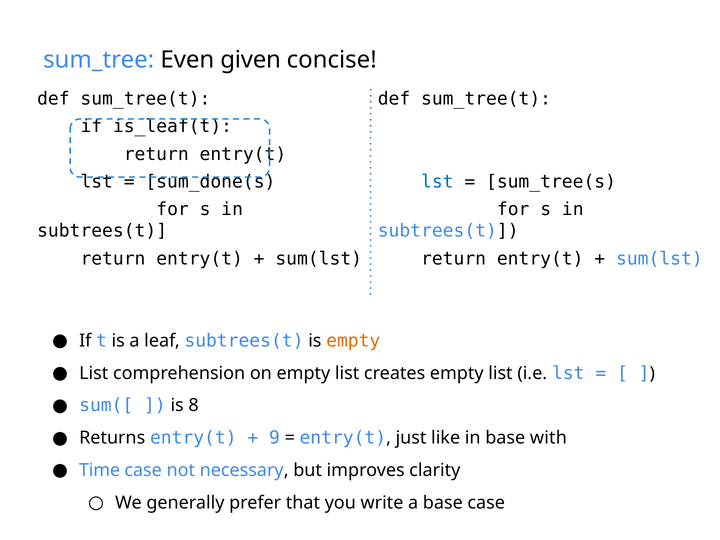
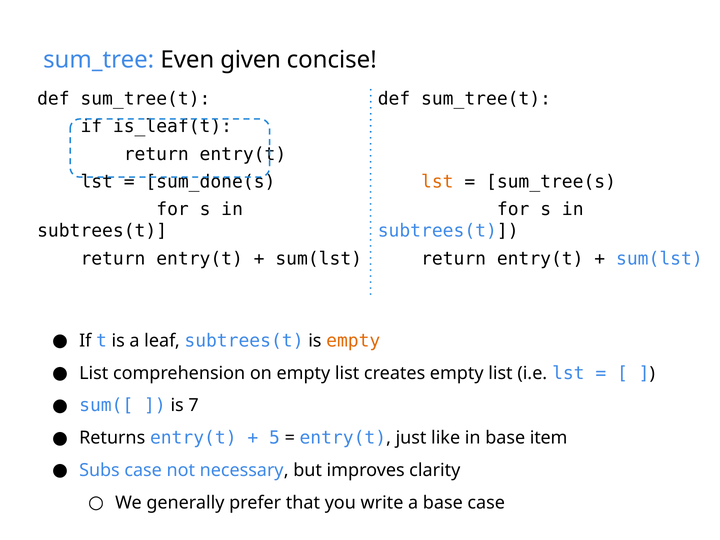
lst at (437, 182) colour: blue -> orange
8: 8 -> 7
9: 9 -> 5
with: with -> item
Time: Time -> Subs
